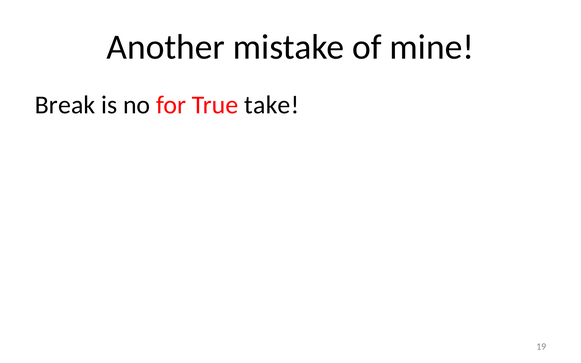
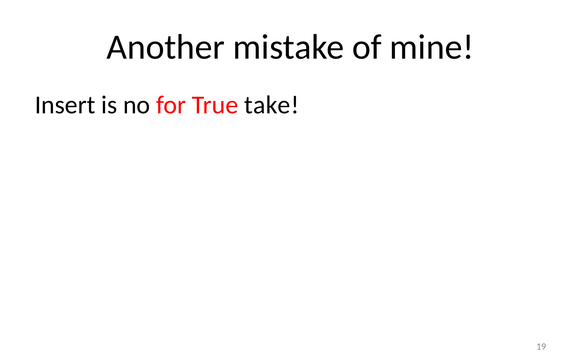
Break: Break -> Insert
